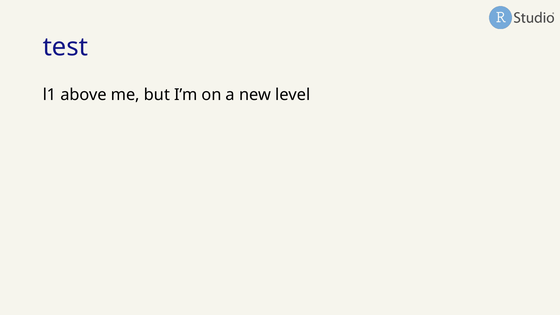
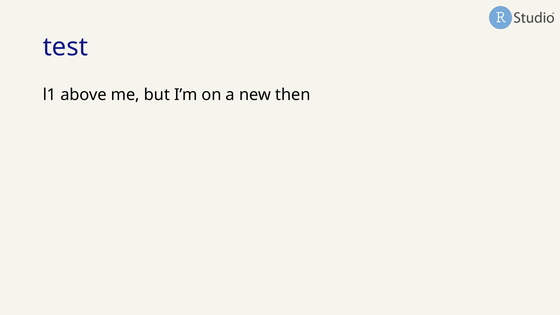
level: level -> then
